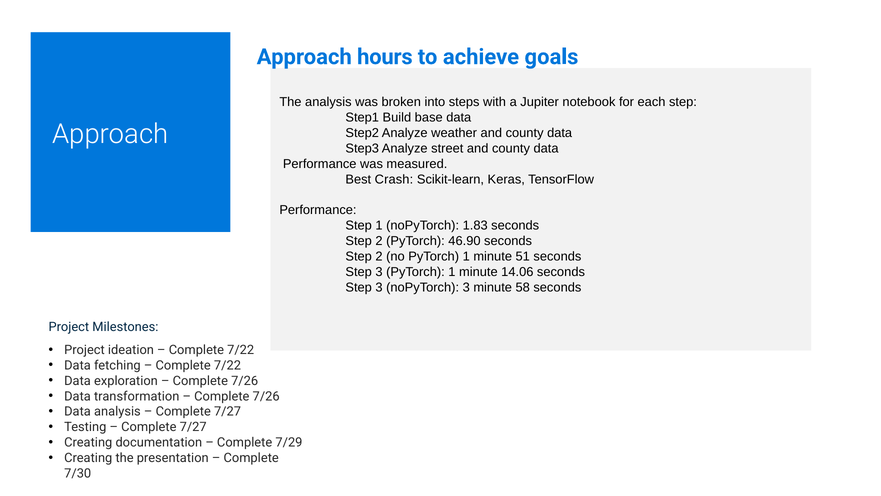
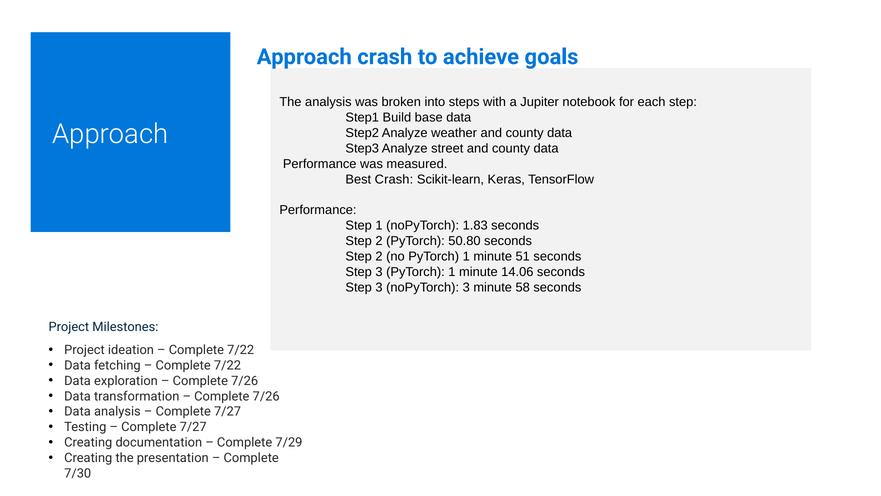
Approach hours: hours -> crash
46.90: 46.90 -> 50.80
